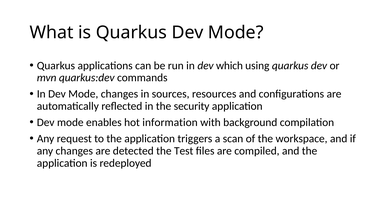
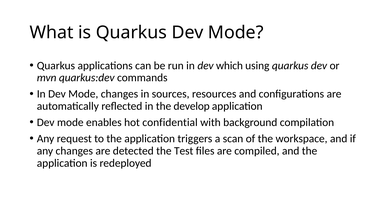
security: security -> develop
information: information -> confidential
